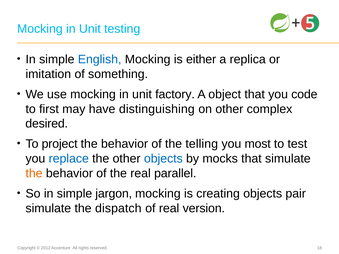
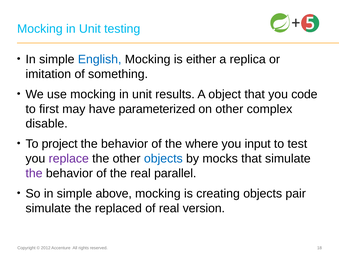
factory: factory -> results
distinguishing: distinguishing -> parameterized
desired: desired -> disable
telling: telling -> where
most: most -> input
replace colour: blue -> purple
the at (34, 173) colour: orange -> purple
jargon: jargon -> above
dispatch: dispatch -> replaced
